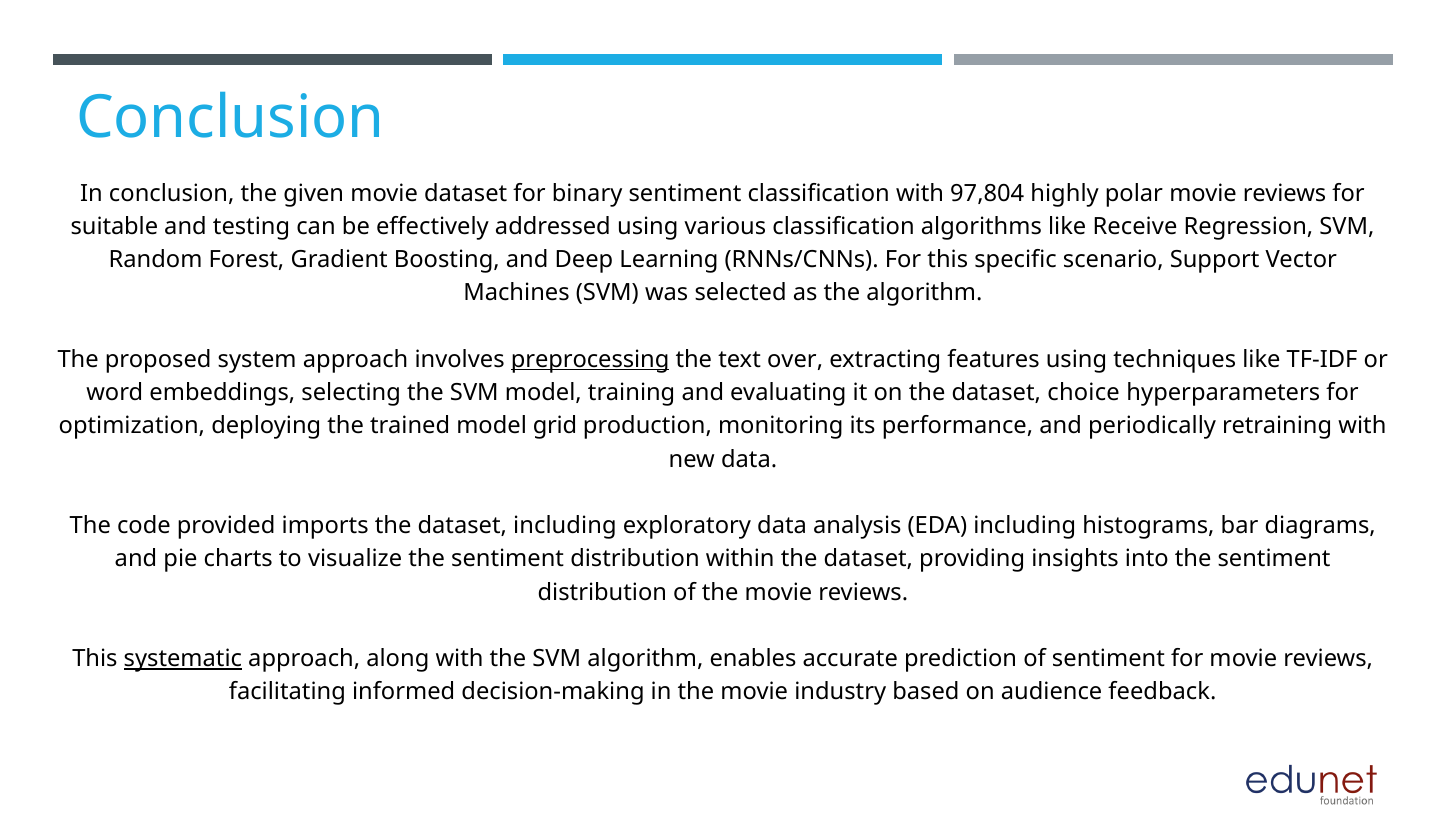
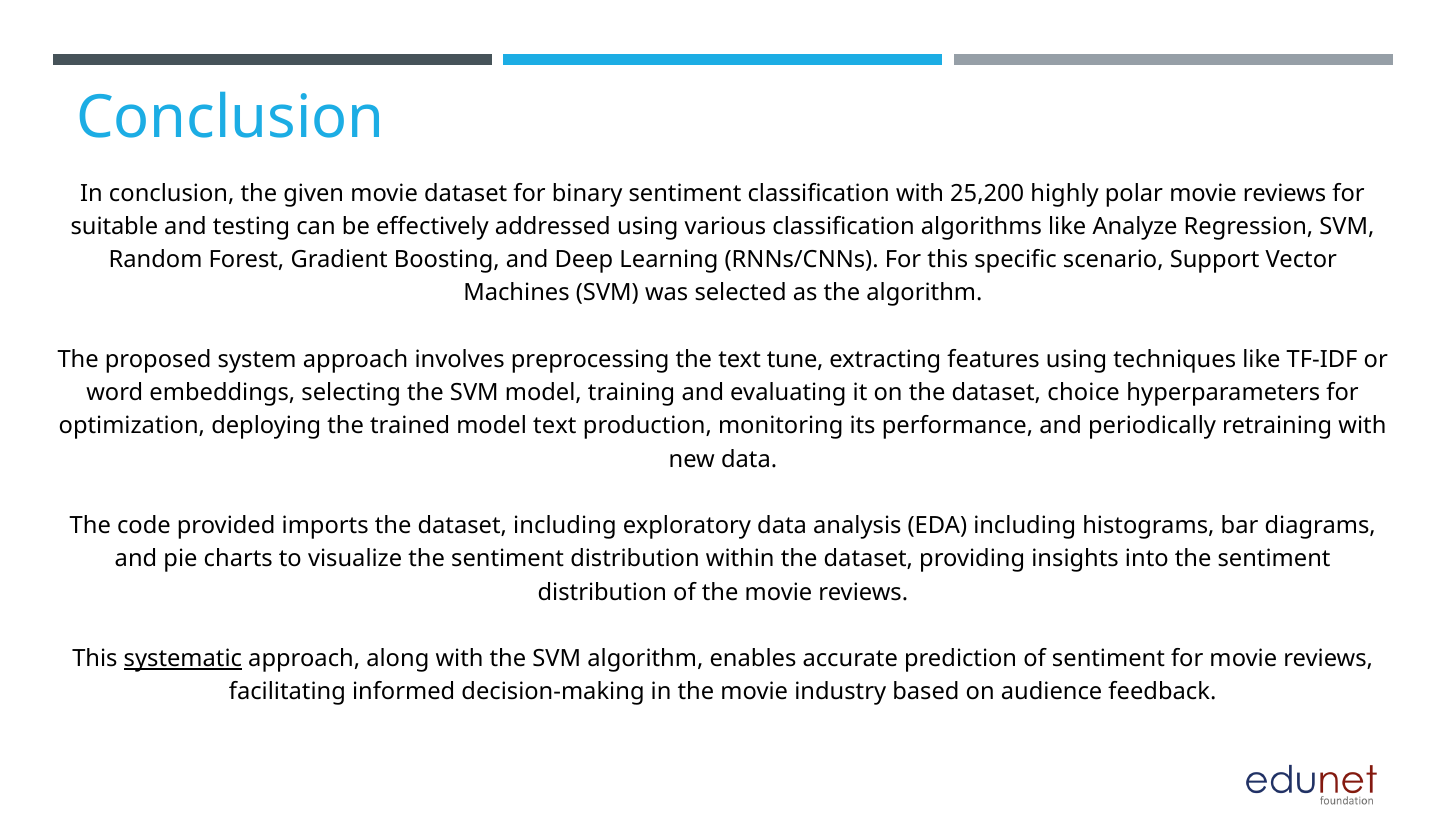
97,804: 97,804 -> 25,200
Receive: Receive -> Analyze
preprocessing underline: present -> none
over: over -> tune
model grid: grid -> text
